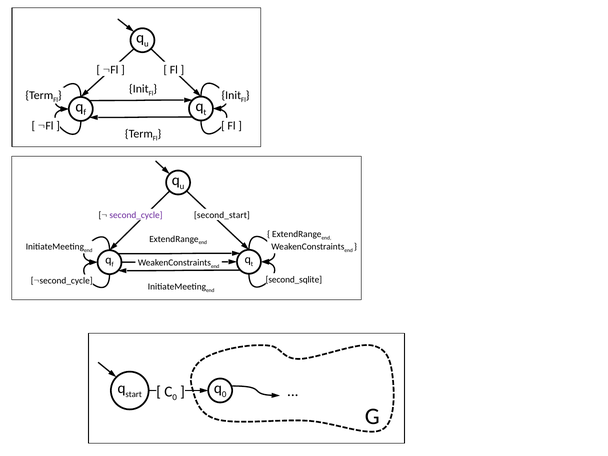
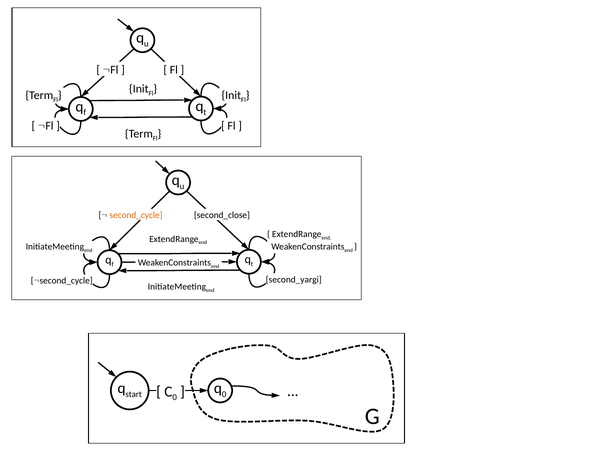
second_cycle colour: purple -> orange
second_start: second_start -> second_close
second_sqlite: second_sqlite -> second_yargi
